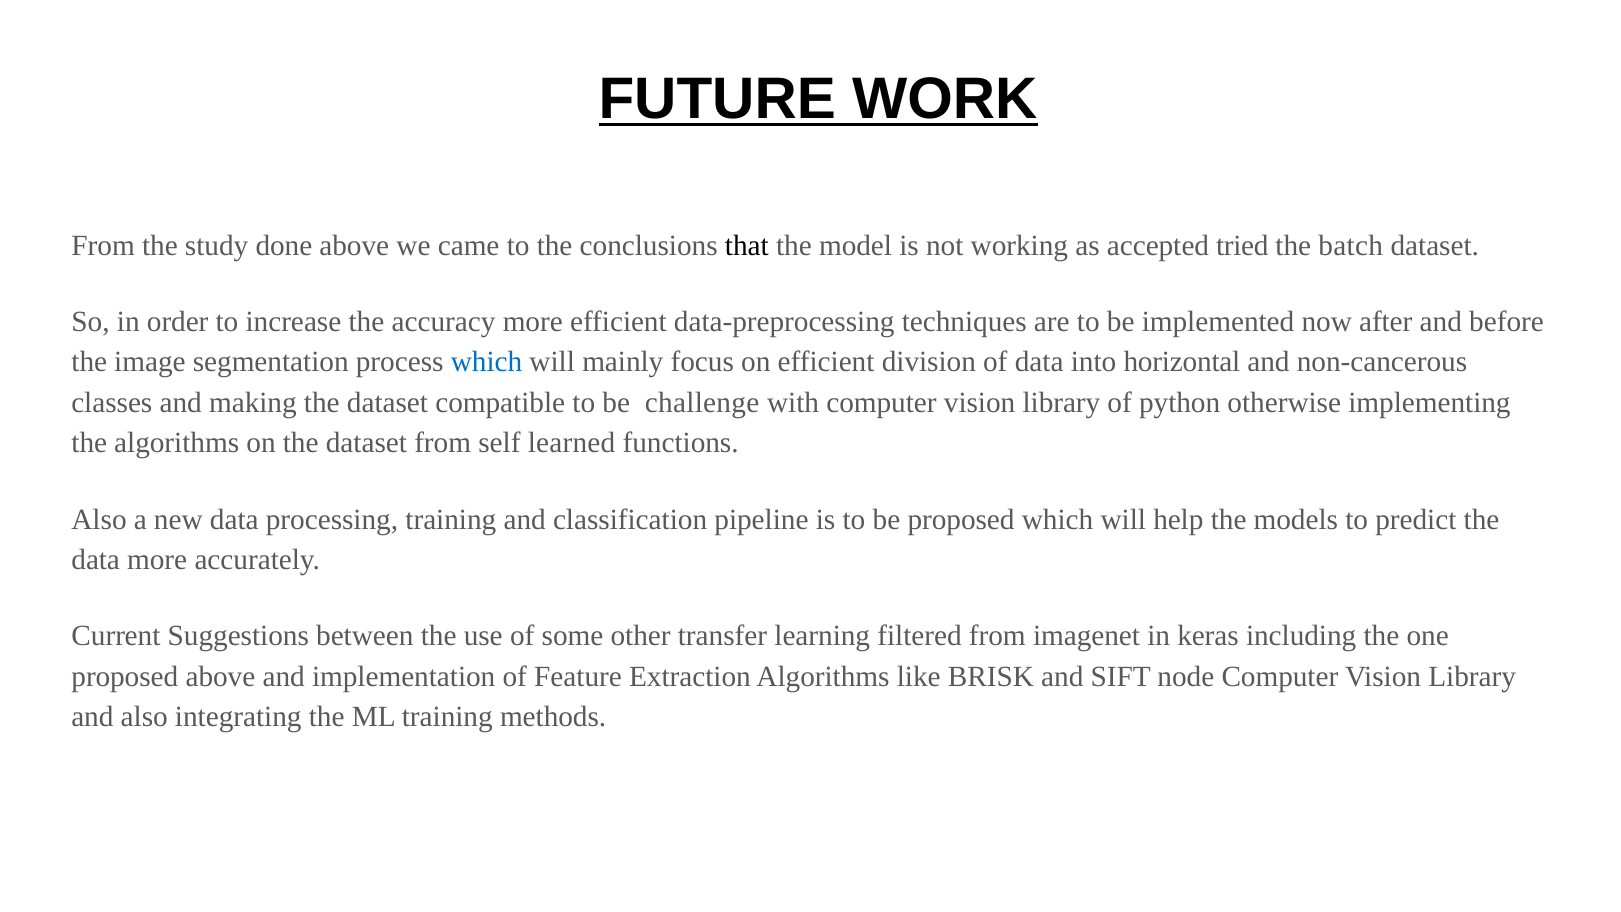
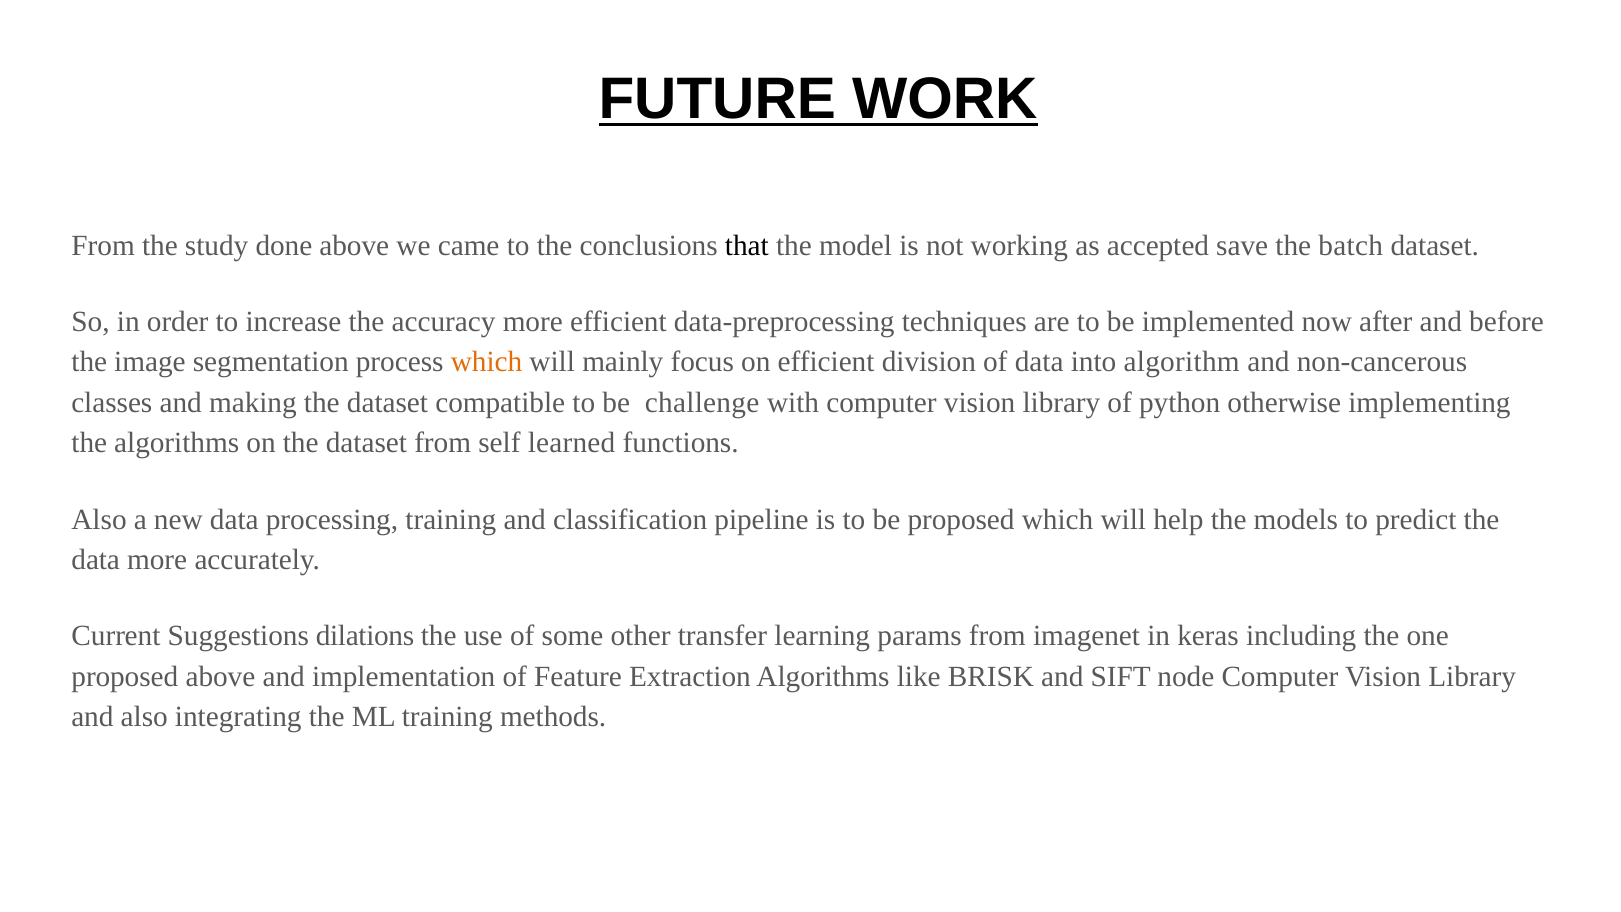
tried: tried -> save
which at (487, 362) colour: blue -> orange
horizontal: horizontal -> algorithm
between: between -> dilations
filtered: filtered -> params
